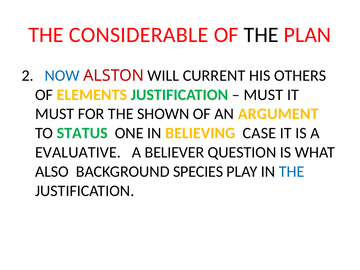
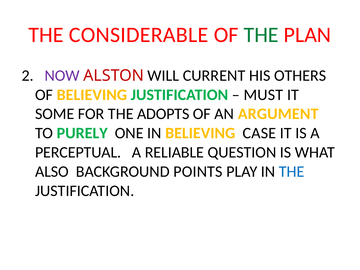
THE at (261, 35) colour: black -> green
NOW colour: blue -> purple
OF ELEMENTS: ELEMENTS -> BELIEVING
MUST at (55, 114): MUST -> SOME
SHOWN: SHOWN -> ADOPTS
STATUS: STATUS -> PURELY
EVALUATIVE: EVALUATIVE -> PERCEPTUAL
BELIEVER: BELIEVER -> RELIABLE
SPECIES: SPECIES -> POINTS
